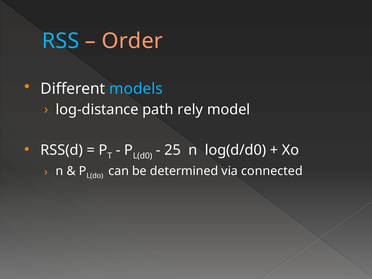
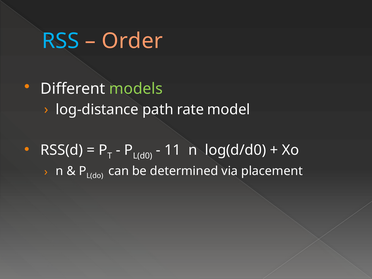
models colour: light blue -> light green
rely: rely -> rate
25: 25 -> 11
connected: connected -> placement
